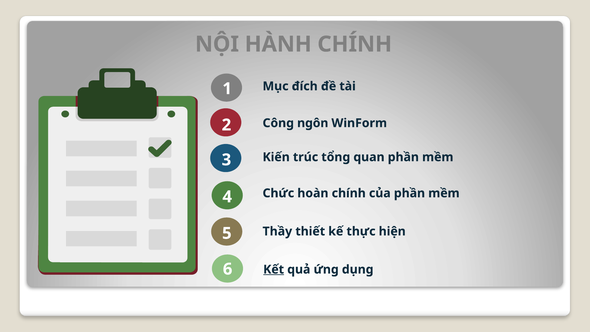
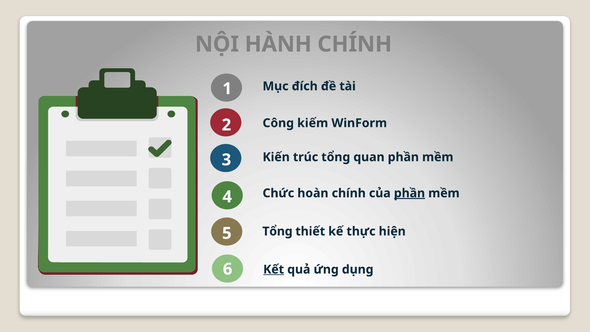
ngôn: ngôn -> kiếm
phần at (409, 193) underline: none -> present
Thầy at (277, 231): Thầy -> Tổng
